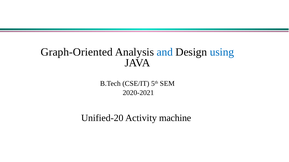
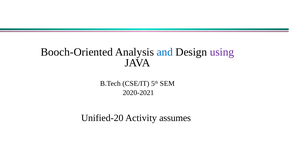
Graph-Oriented: Graph-Oriented -> Booch-Oriented
using colour: blue -> purple
machine: machine -> assumes
